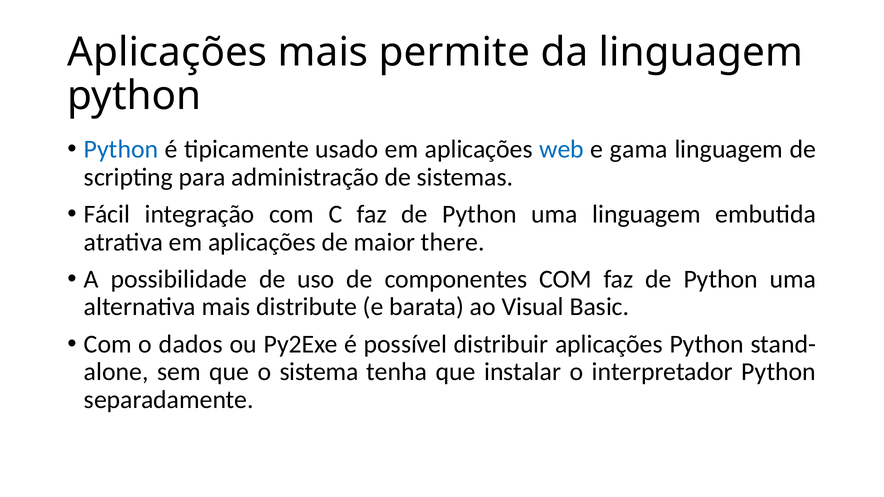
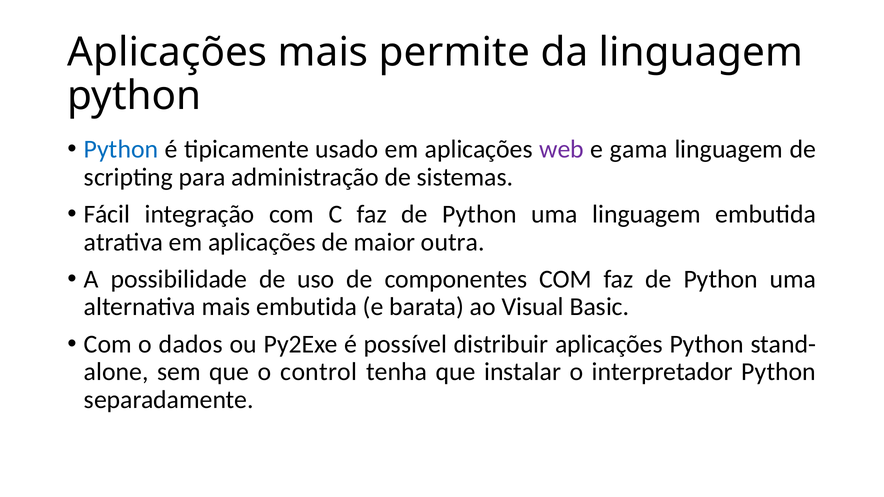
web colour: blue -> purple
there: there -> outra
mais distribute: distribute -> embutida
sistema: sistema -> control
